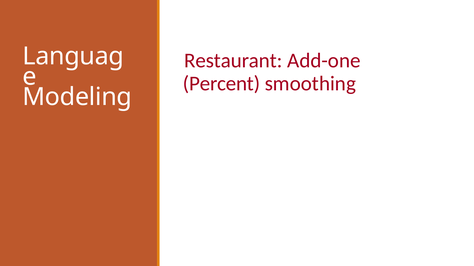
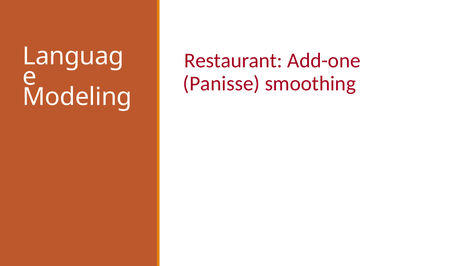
Percent: Percent -> Panisse
